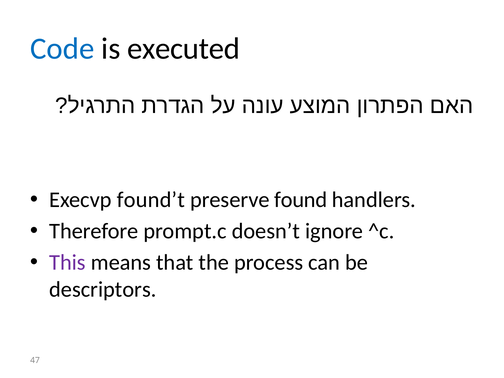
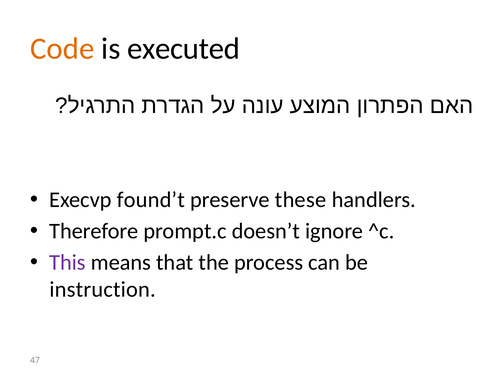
Code colour: blue -> orange
found: found -> these
descriptors: descriptors -> instruction
